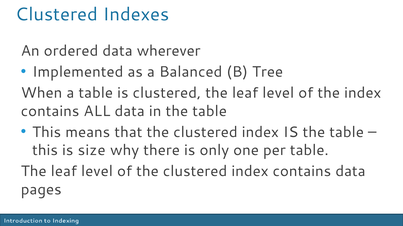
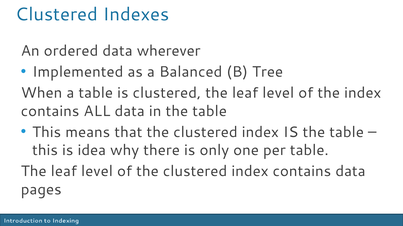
size: size -> idea
